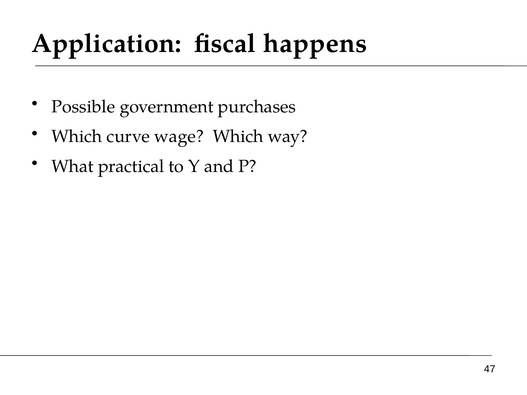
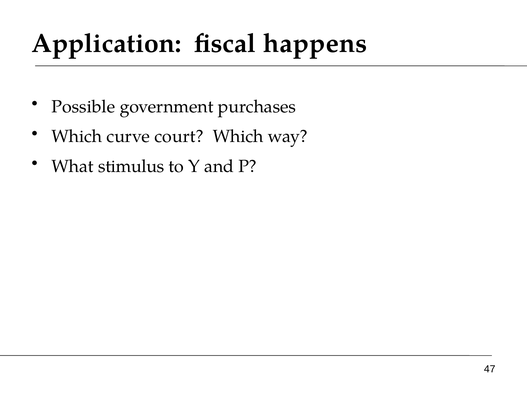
wage: wage -> court
practical: practical -> stimulus
